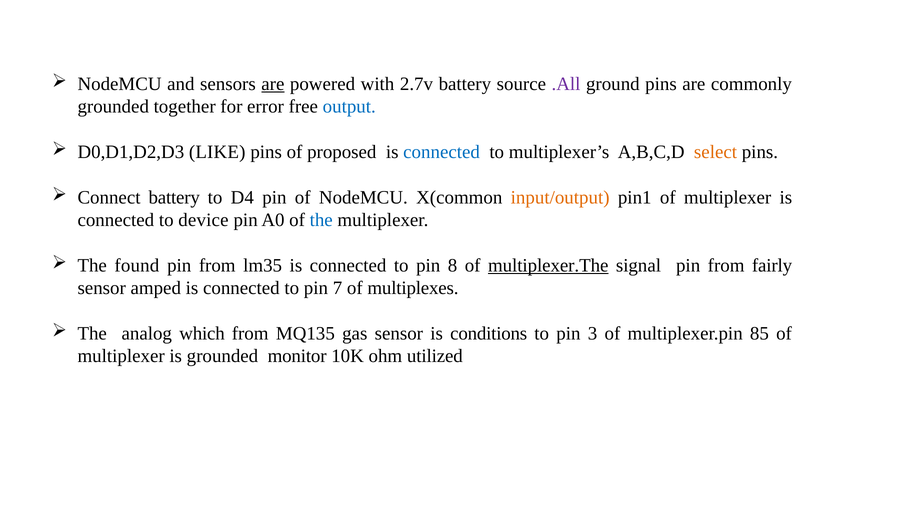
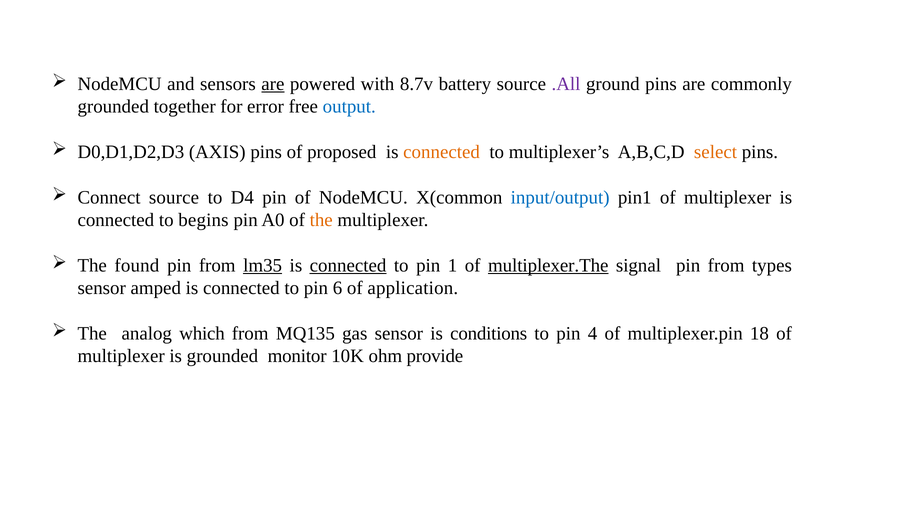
2.7v: 2.7v -> 8.7v
LIKE: LIKE -> AXIS
connected at (442, 152) colour: blue -> orange
Connect battery: battery -> source
input/output colour: orange -> blue
device: device -> begins
the at (321, 220) colour: blue -> orange
lm35 underline: none -> present
connected at (348, 266) underline: none -> present
8: 8 -> 1
fairly: fairly -> types
7: 7 -> 6
multiplexes: multiplexes -> application
3: 3 -> 4
85: 85 -> 18
utilized: utilized -> provide
